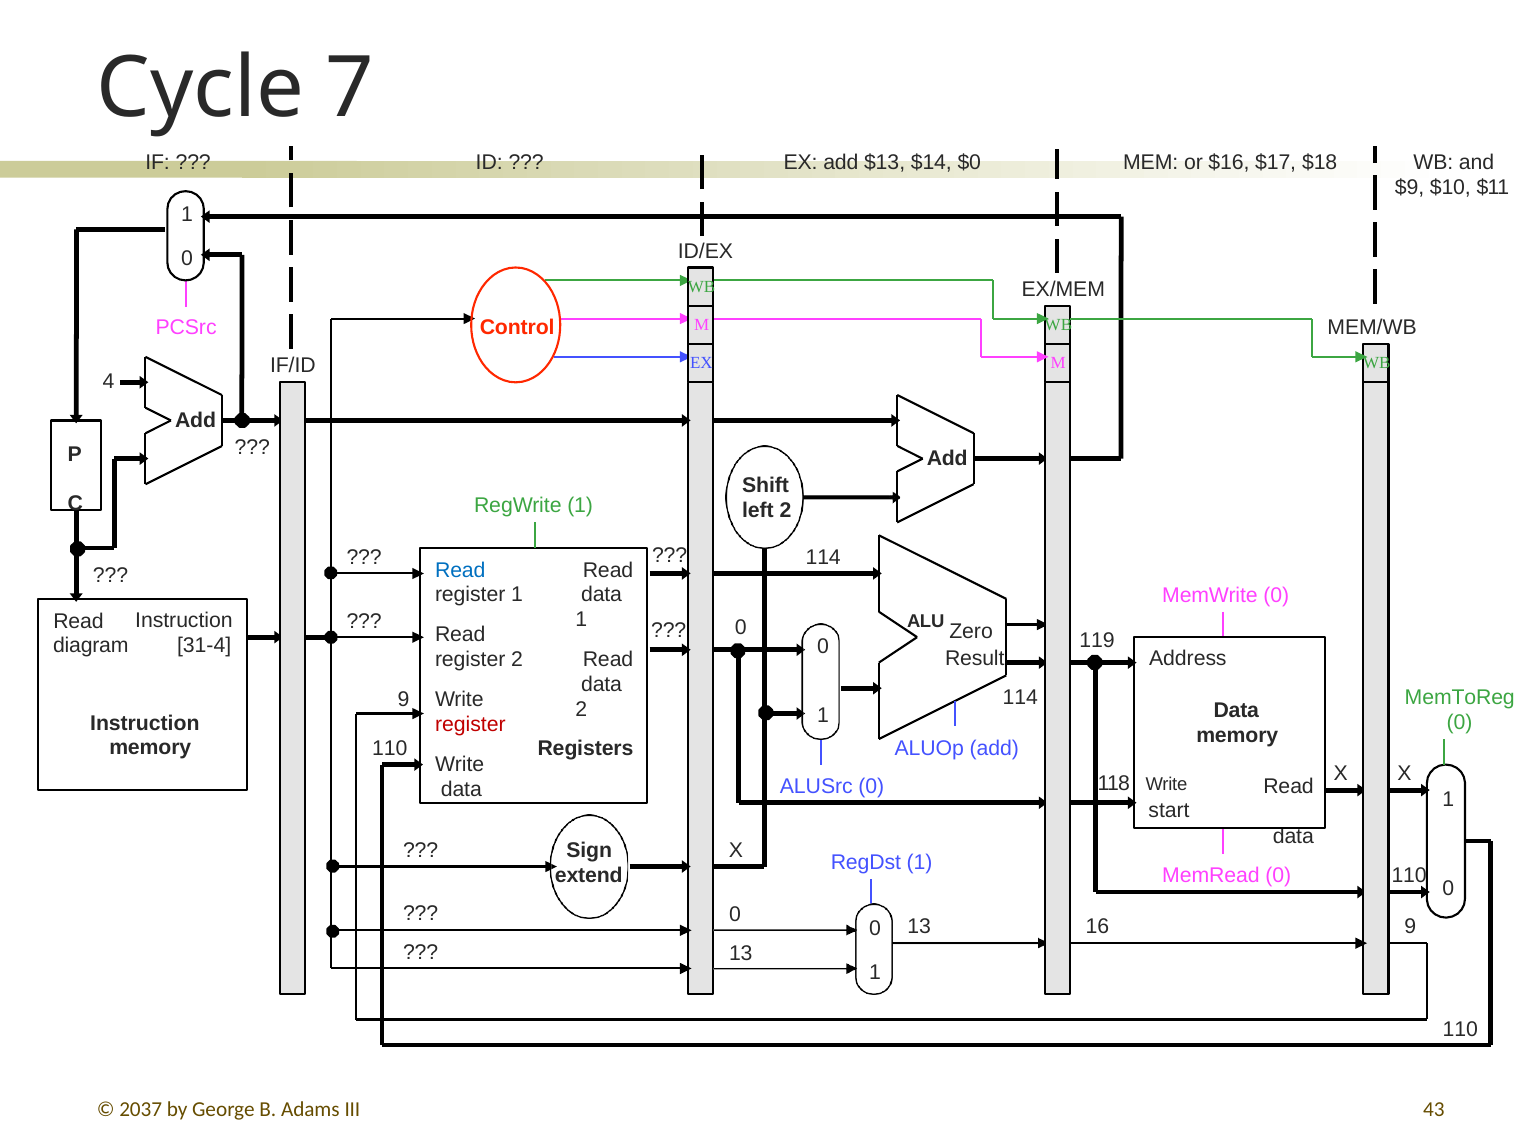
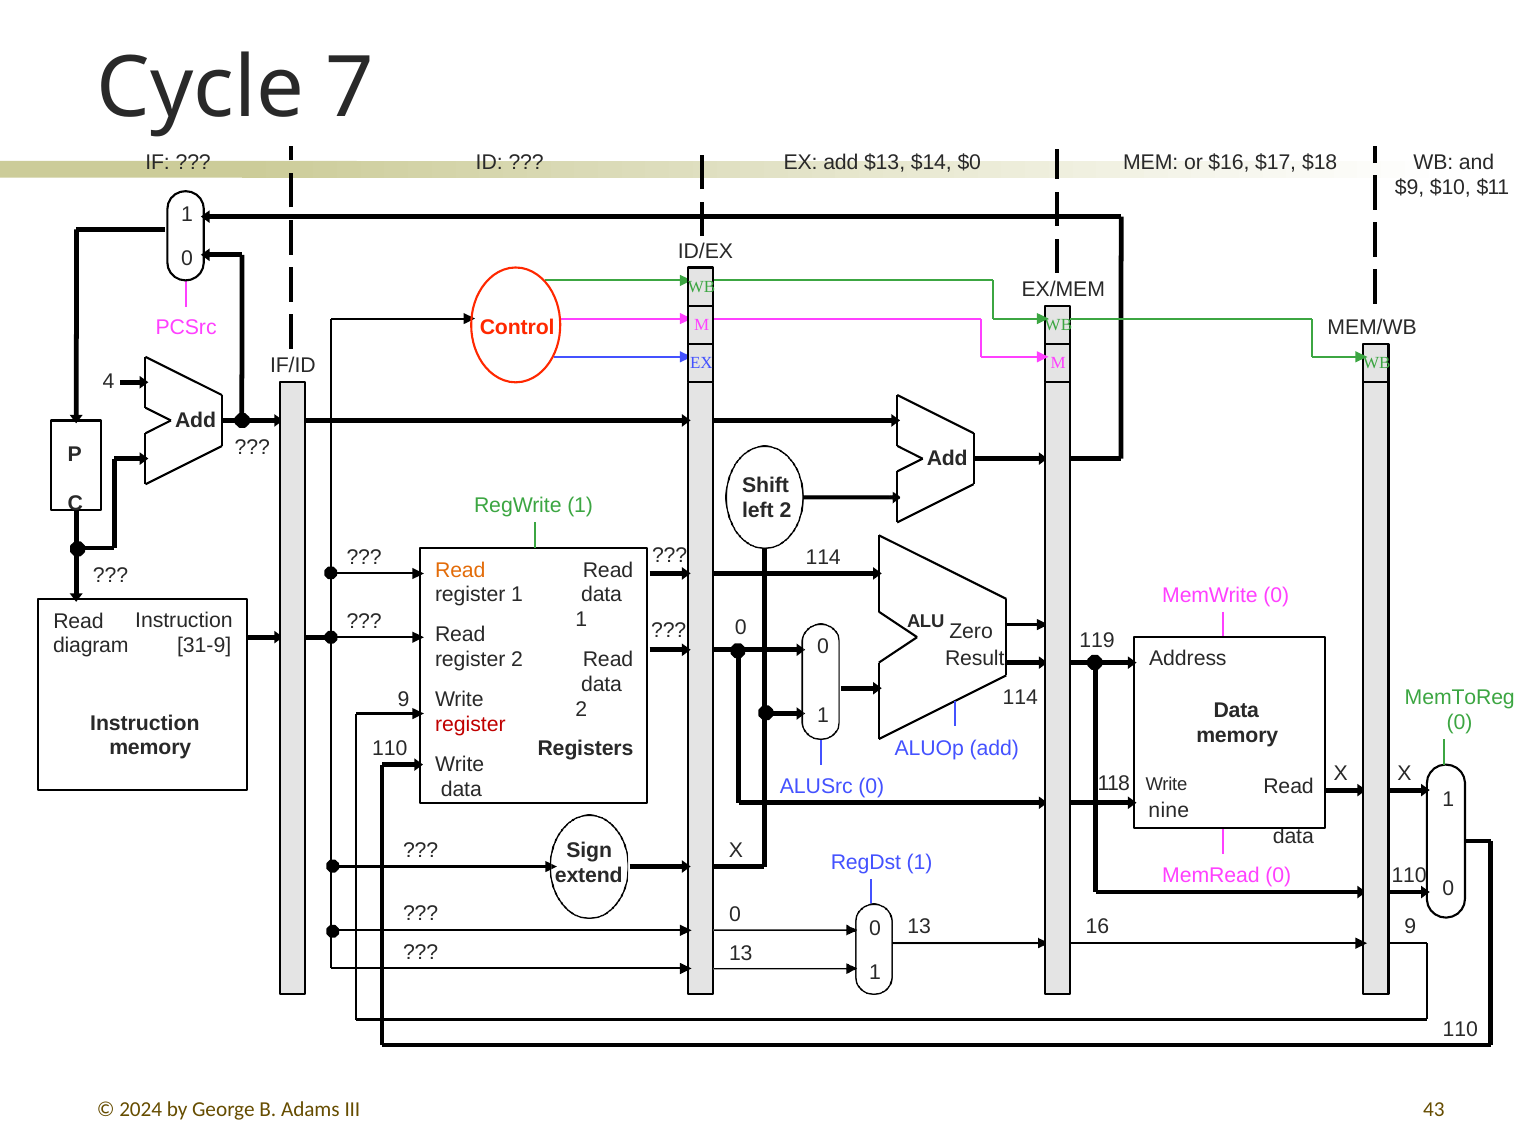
Read at (460, 570) colour: blue -> orange
31-4: 31-4 -> 31-9
start: start -> nine
2037: 2037 -> 2024
